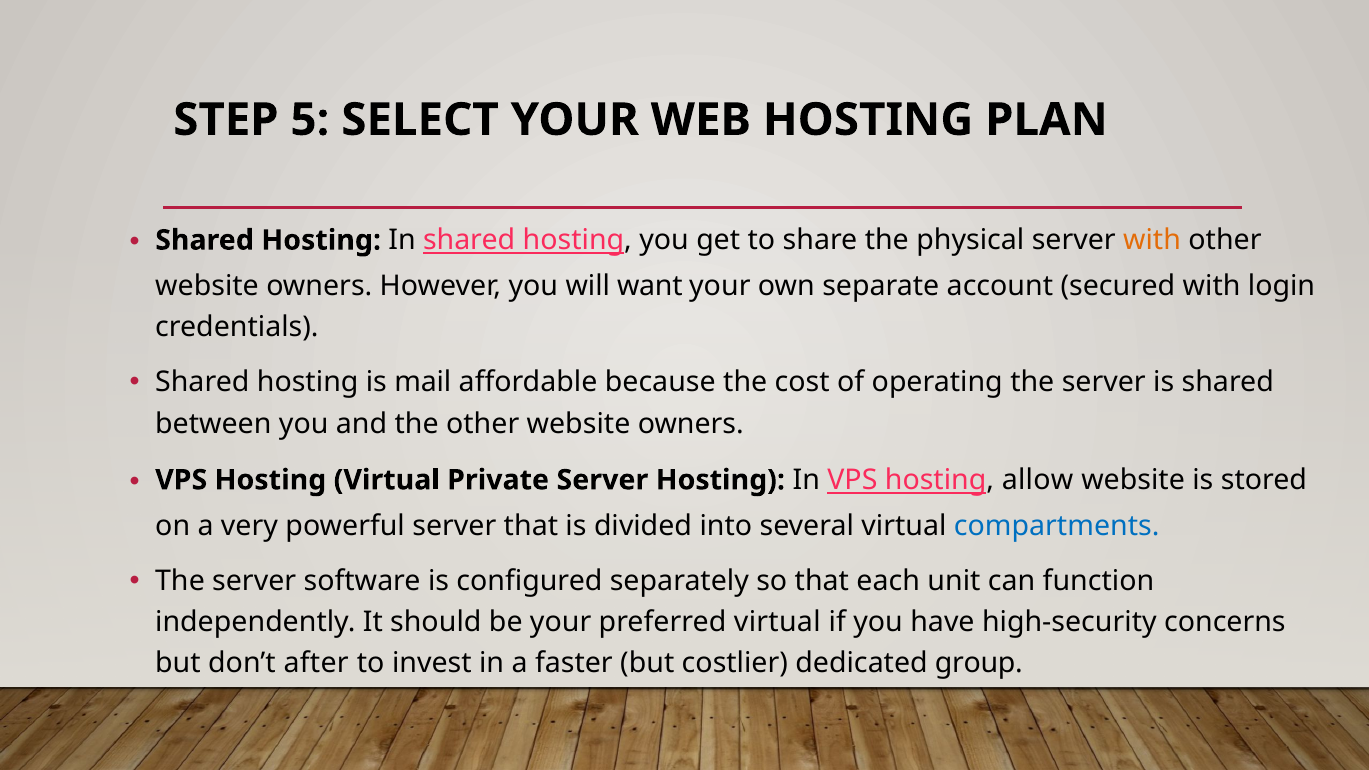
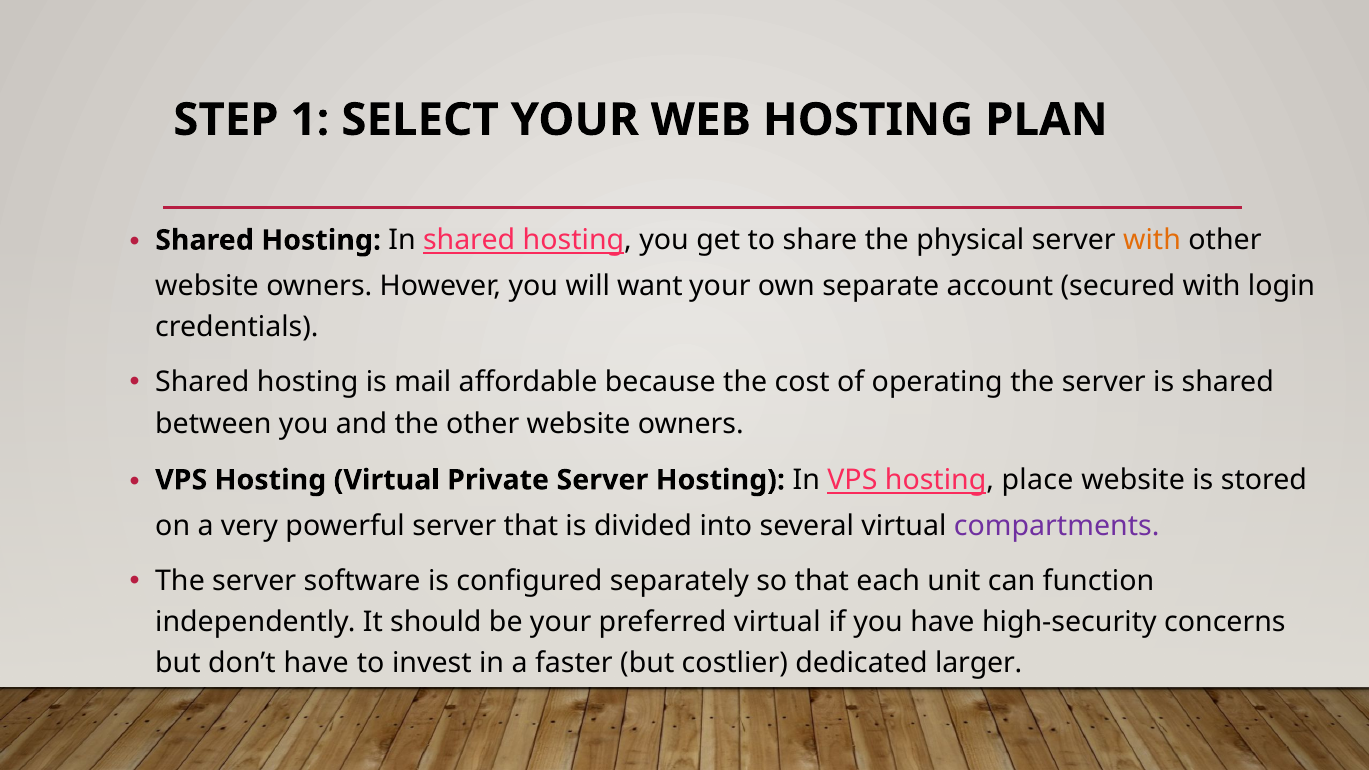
5: 5 -> 1
allow: allow -> place
compartments colour: blue -> purple
don’t after: after -> have
group: group -> larger
